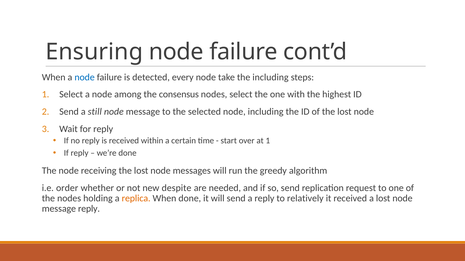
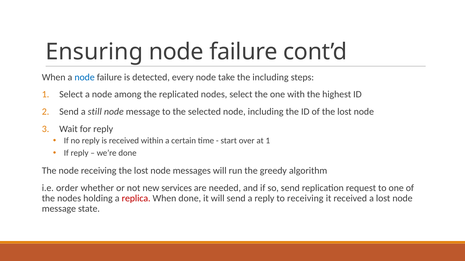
consensus: consensus -> replicated
despite: despite -> services
replica colour: orange -> red
to relatively: relatively -> receiving
message reply: reply -> state
